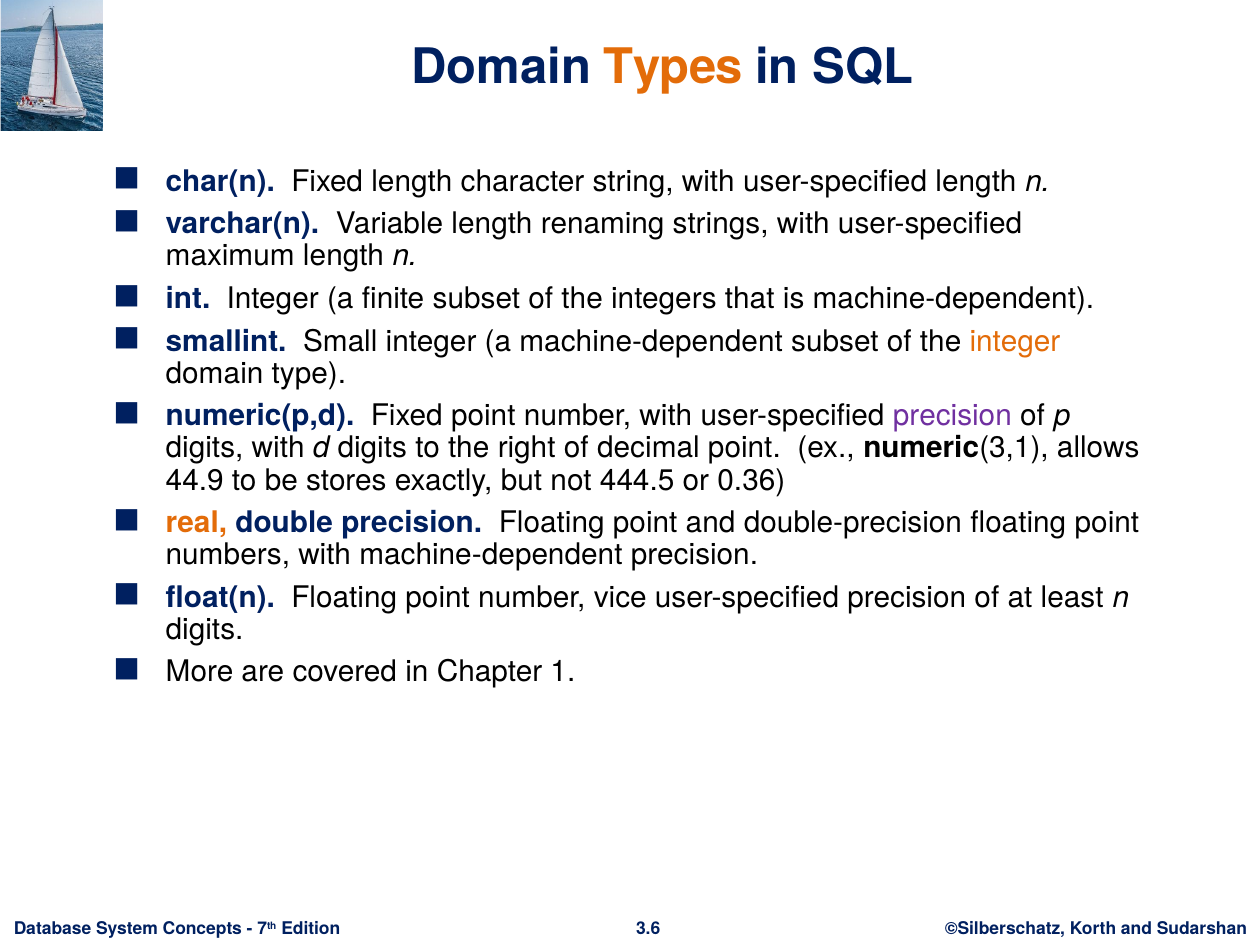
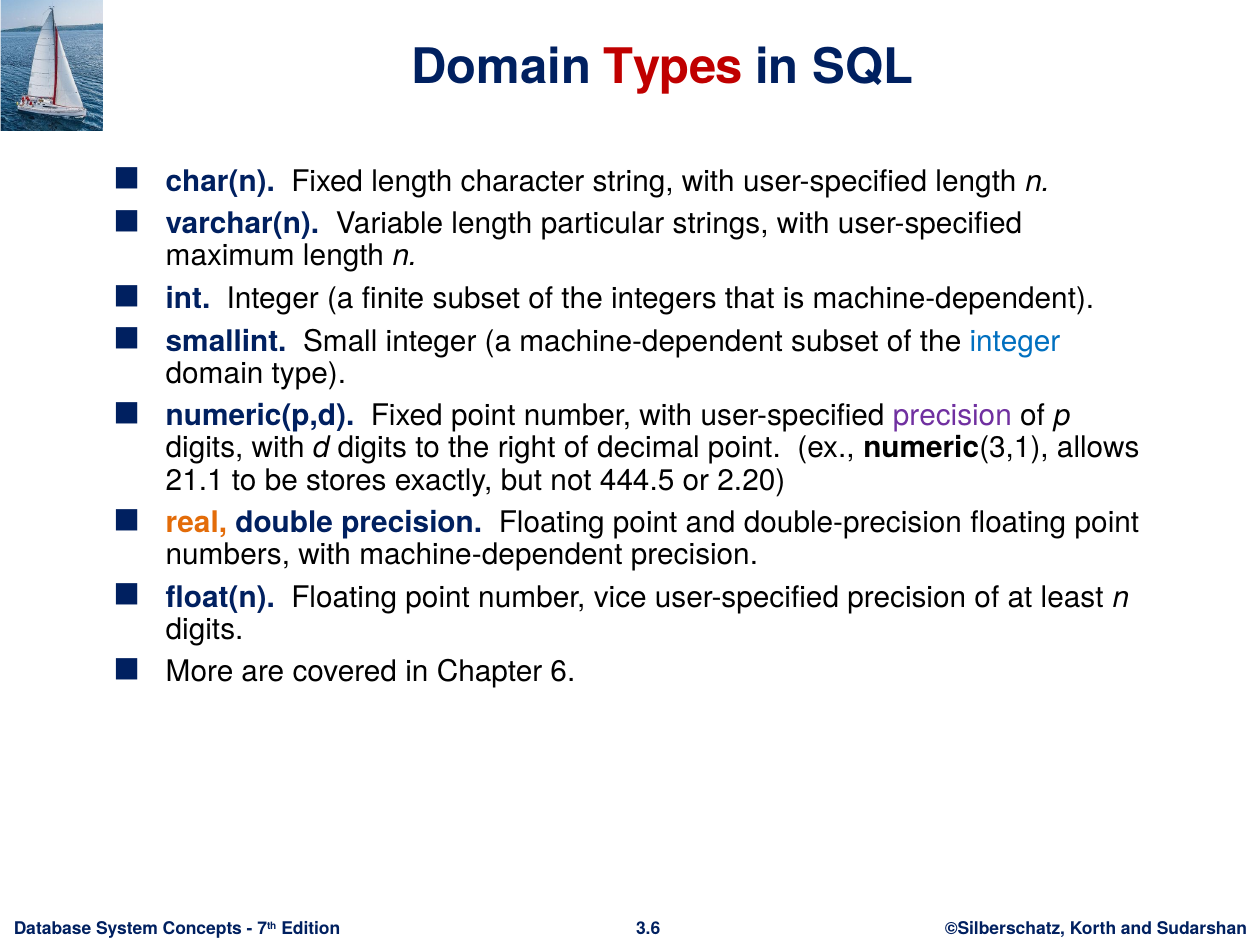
Types colour: orange -> red
renaming: renaming -> particular
integer at (1015, 341) colour: orange -> blue
44.9: 44.9 -> 21.1
0.36: 0.36 -> 2.20
1: 1 -> 6
